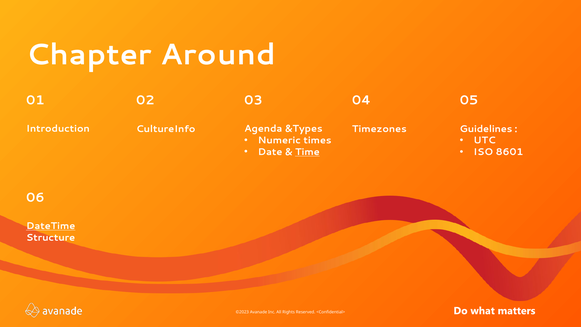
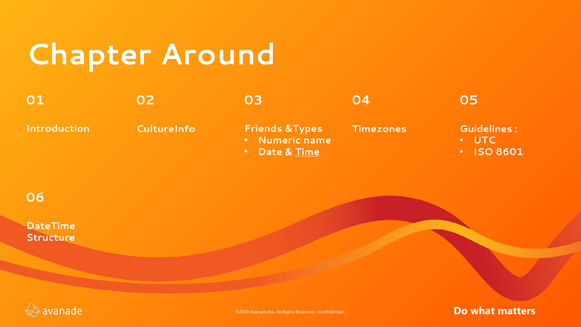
Agenda: Agenda -> Friends
times: times -> name
DateTime underline: present -> none
